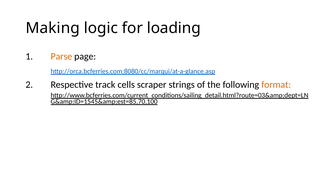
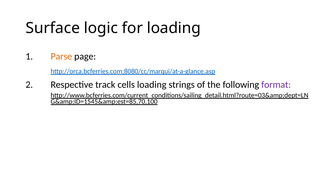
Making: Making -> Surface
cells scraper: scraper -> loading
format colour: orange -> purple
